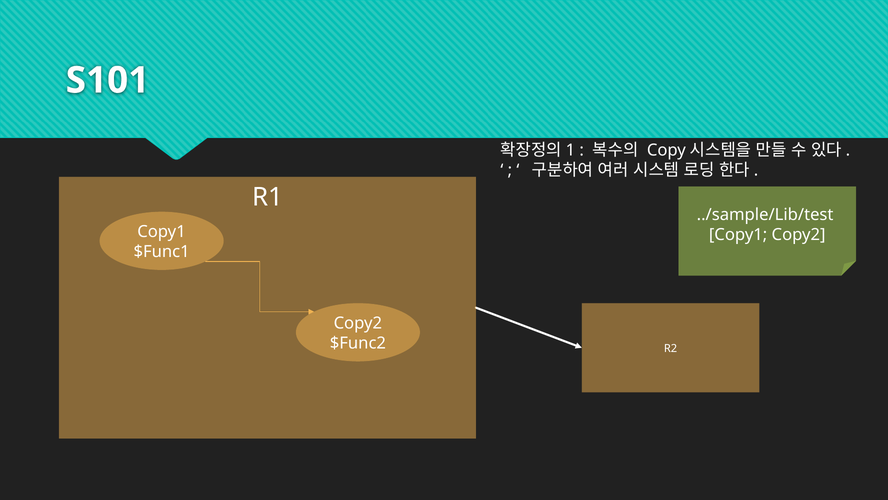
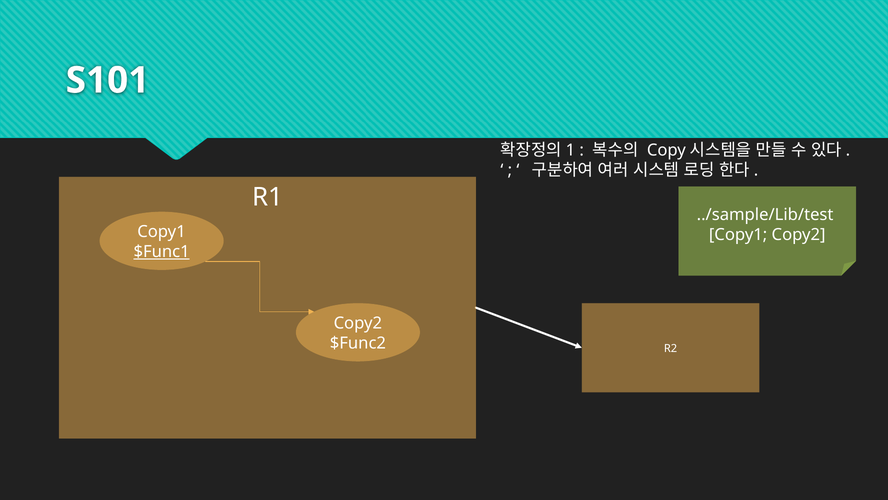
$Func1 underline: none -> present
